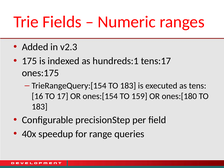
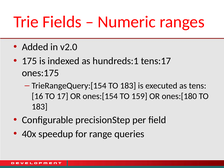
v2.3: v2.3 -> v2.0
